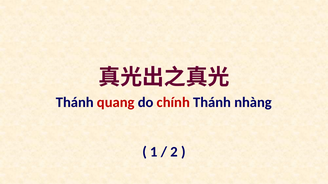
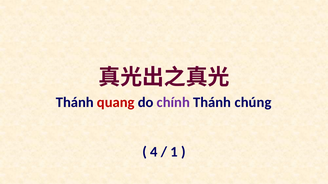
chính colour: red -> purple
nhàng: nhàng -> chúng
1: 1 -> 4
2: 2 -> 1
